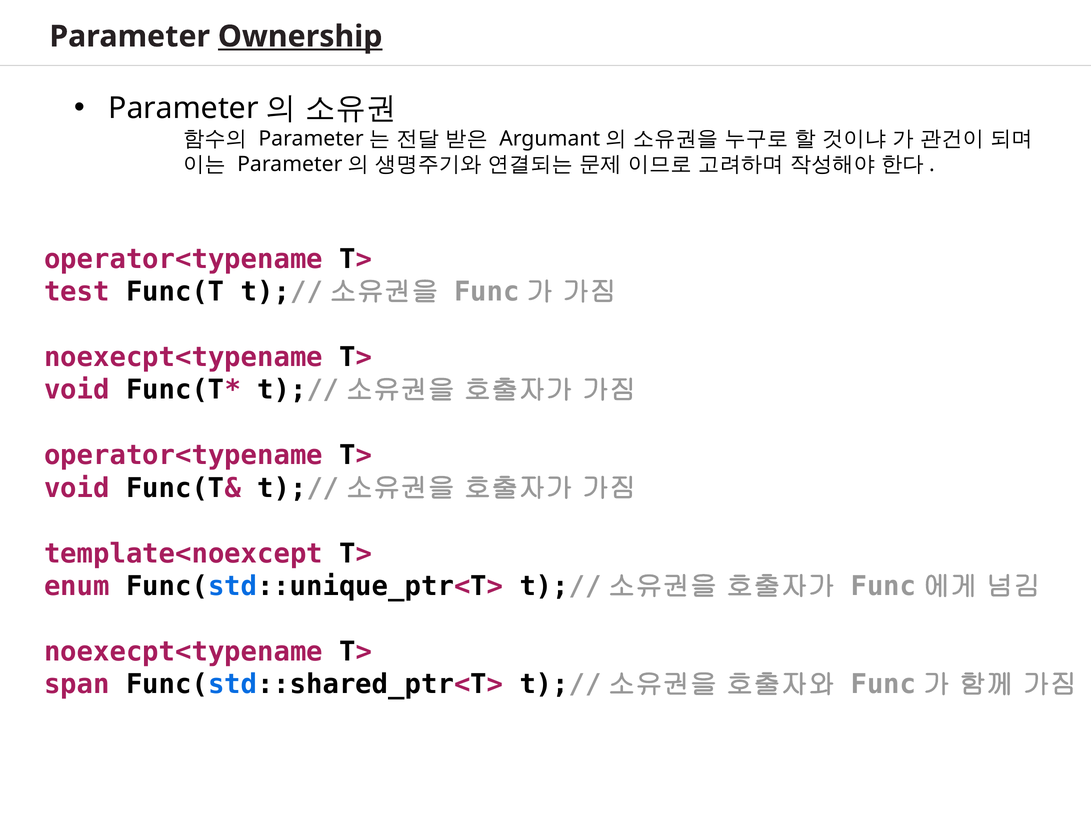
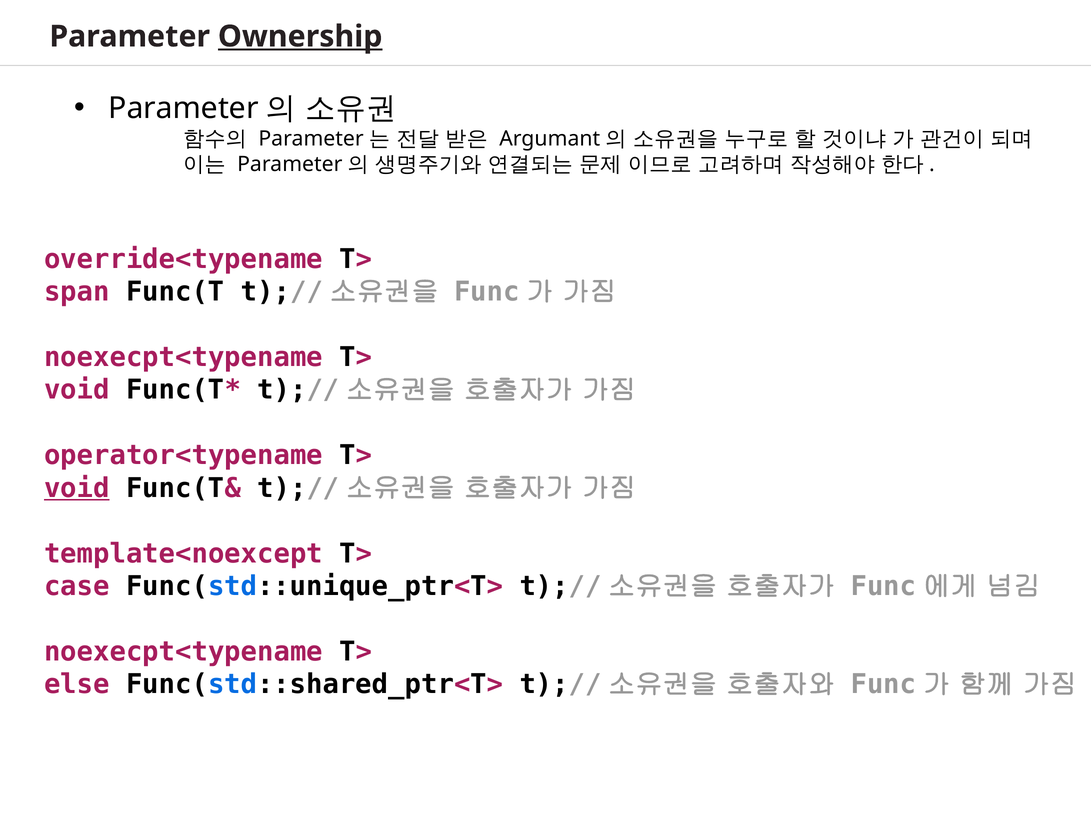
operator<typename at (183, 259): operator<typename -> override<typename
test: test -> span
void at (77, 488) underline: none -> present
enum: enum -> case
span: span -> else
